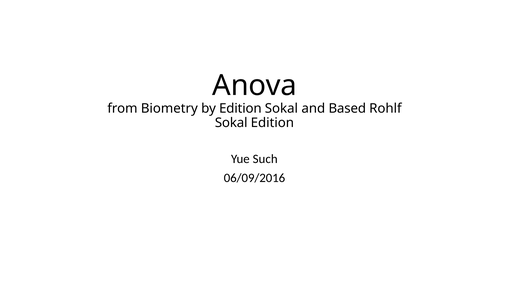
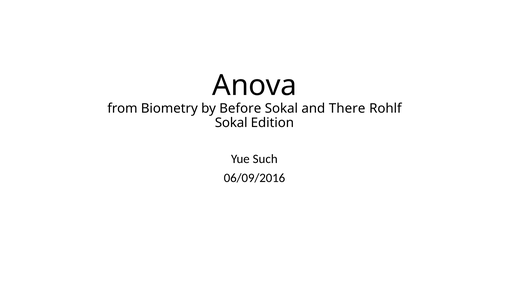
by Edition: Edition -> Before
Based: Based -> There
